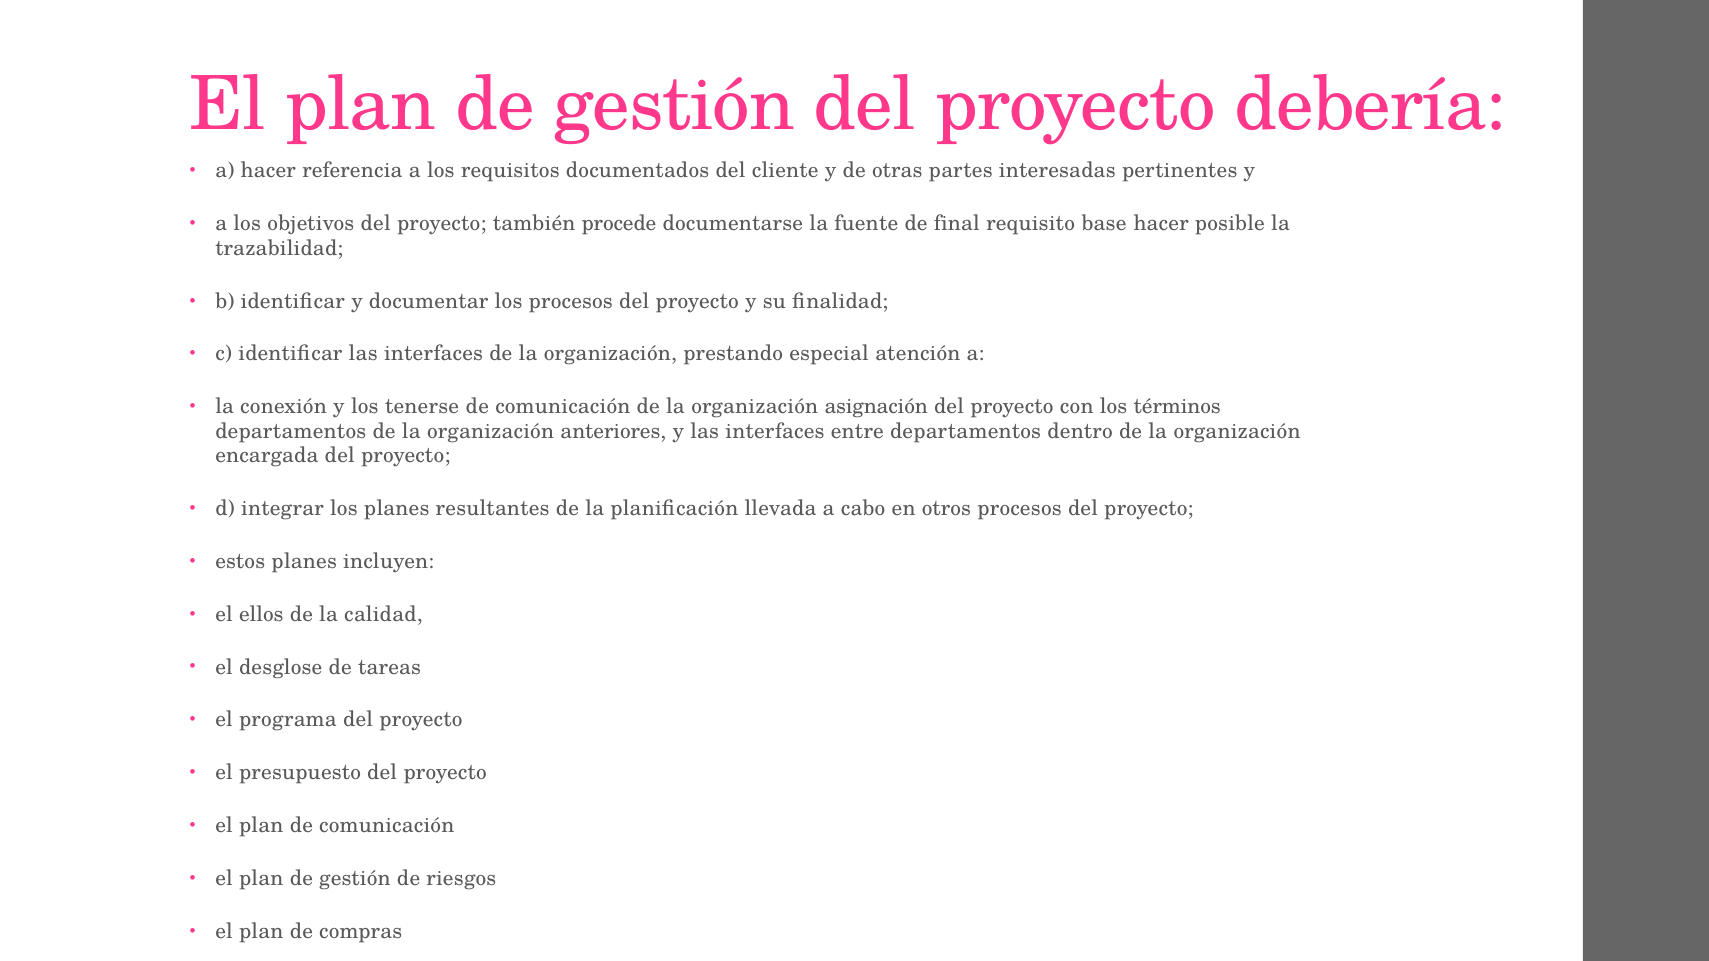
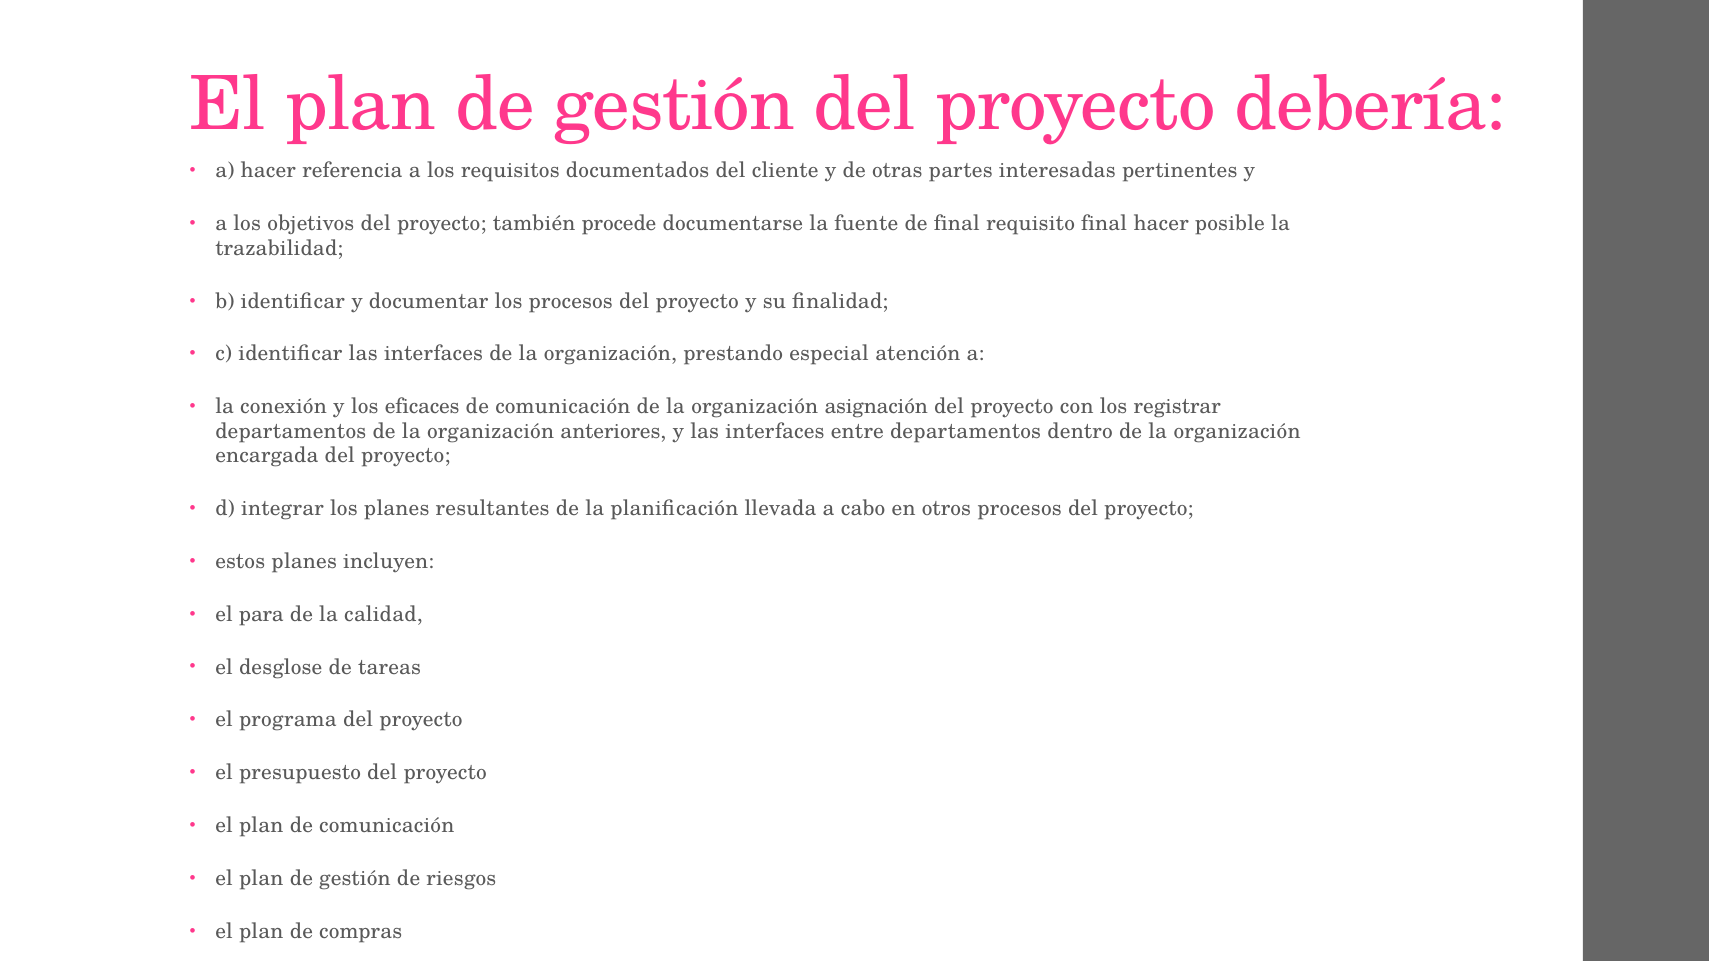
requisito base: base -> final
tenerse: tenerse -> eficaces
términos: términos -> registrar
ellos: ellos -> para
